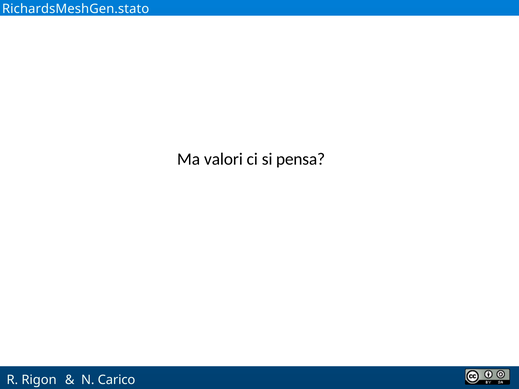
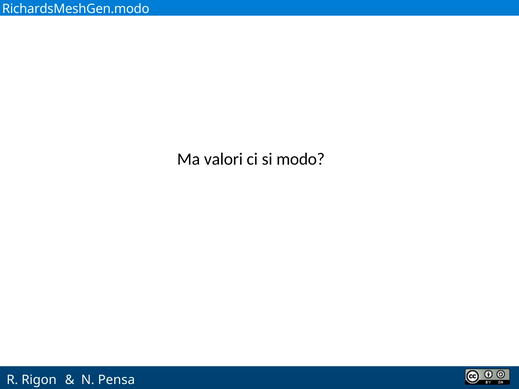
RichardsMeshGen.stato: RichardsMeshGen.stato -> RichardsMeshGen.modo
pensa: pensa -> modo
Carico: Carico -> Pensa
